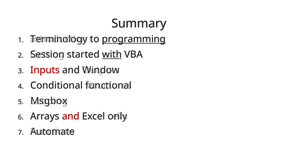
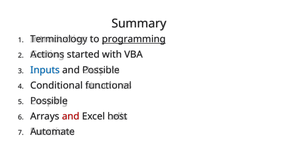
Session: Session -> Actions
with underline: present -> none
Inputs colour: red -> blue
and Window: Window -> Possible
Msgbox at (49, 101): Msgbox -> Possible
only: only -> host
